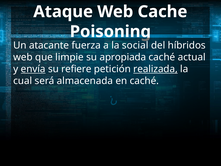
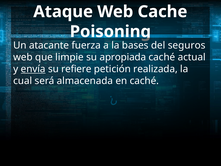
social: social -> bases
híbridos: híbridos -> seguros
realizada underline: present -> none
